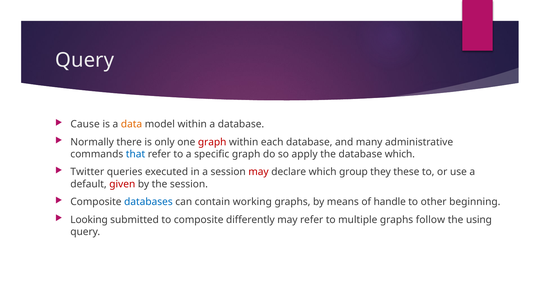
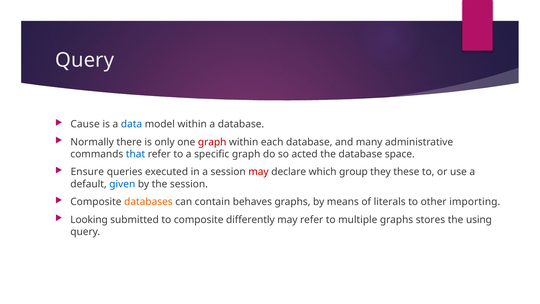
data colour: orange -> blue
apply: apply -> acted
database which: which -> space
Twitter: Twitter -> Ensure
given colour: red -> blue
databases colour: blue -> orange
working: working -> behaves
handle: handle -> literals
beginning: beginning -> importing
follow: follow -> stores
